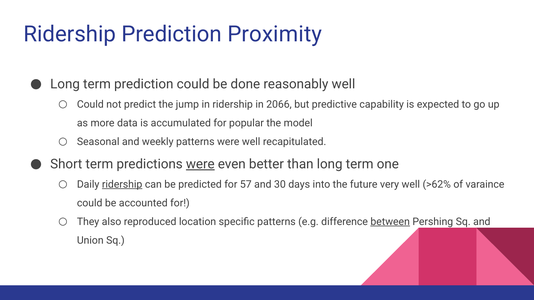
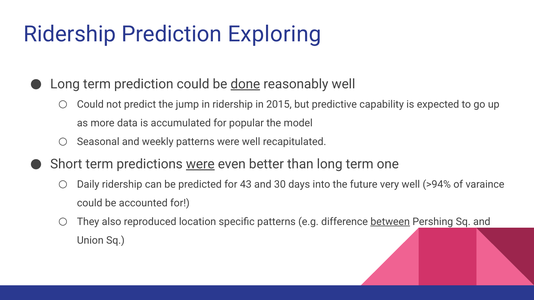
Proximity: Proximity -> Exploring
done underline: none -> present
2066: 2066 -> 2015
ridership at (122, 185) underline: present -> none
57: 57 -> 43
>62%: >62% -> >94%
